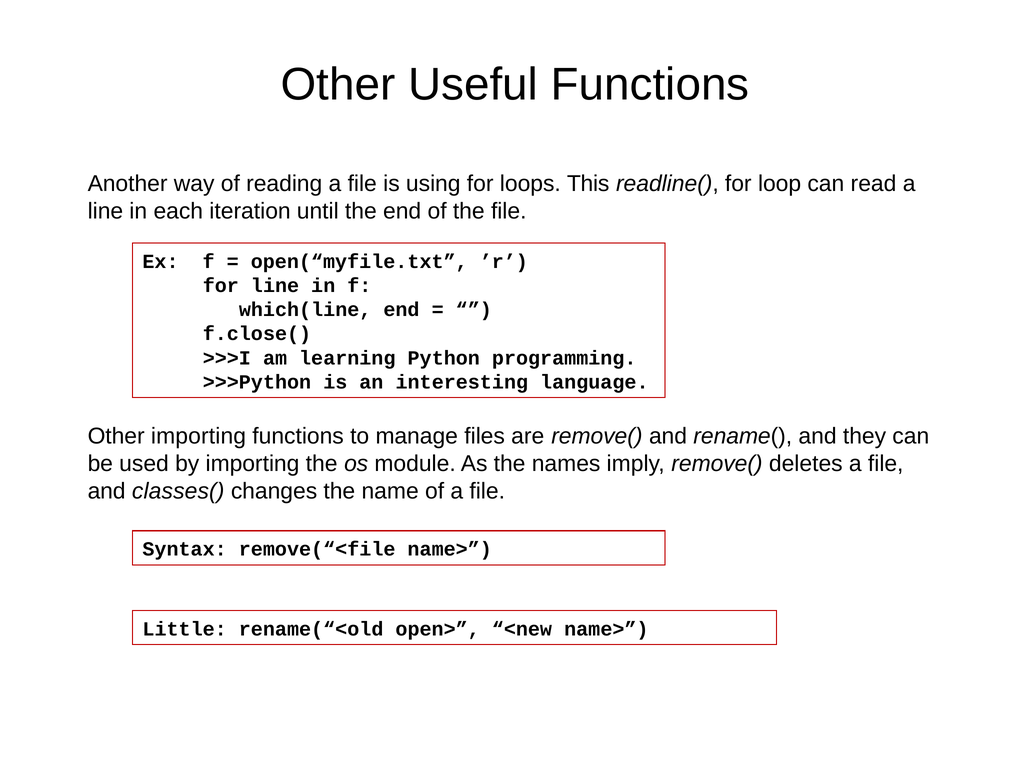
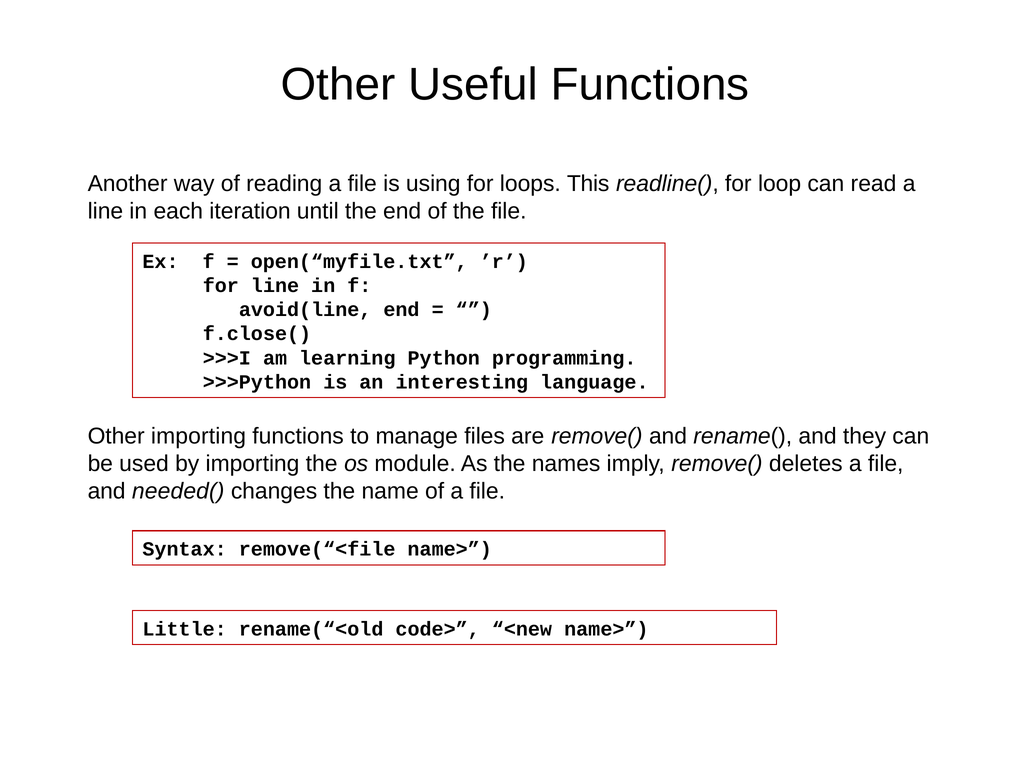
which(line: which(line -> avoid(line
classes(: classes( -> needed(
open>: open> -> code>
